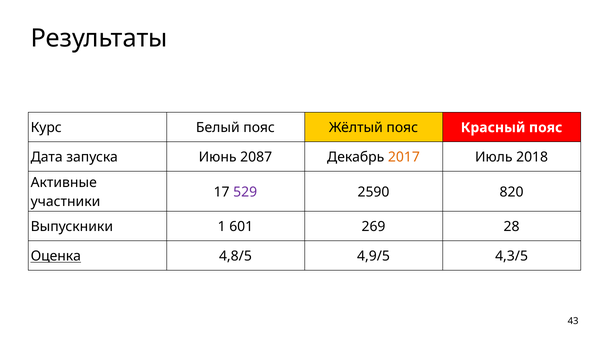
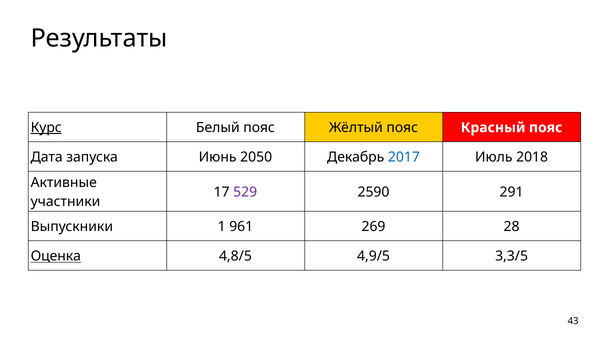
Курс underline: none -> present
2087: 2087 -> 2050
2017 colour: orange -> blue
820: 820 -> 291
601: 601 -> 961
4,3/5: 4,3/5 -> 3,3/5
